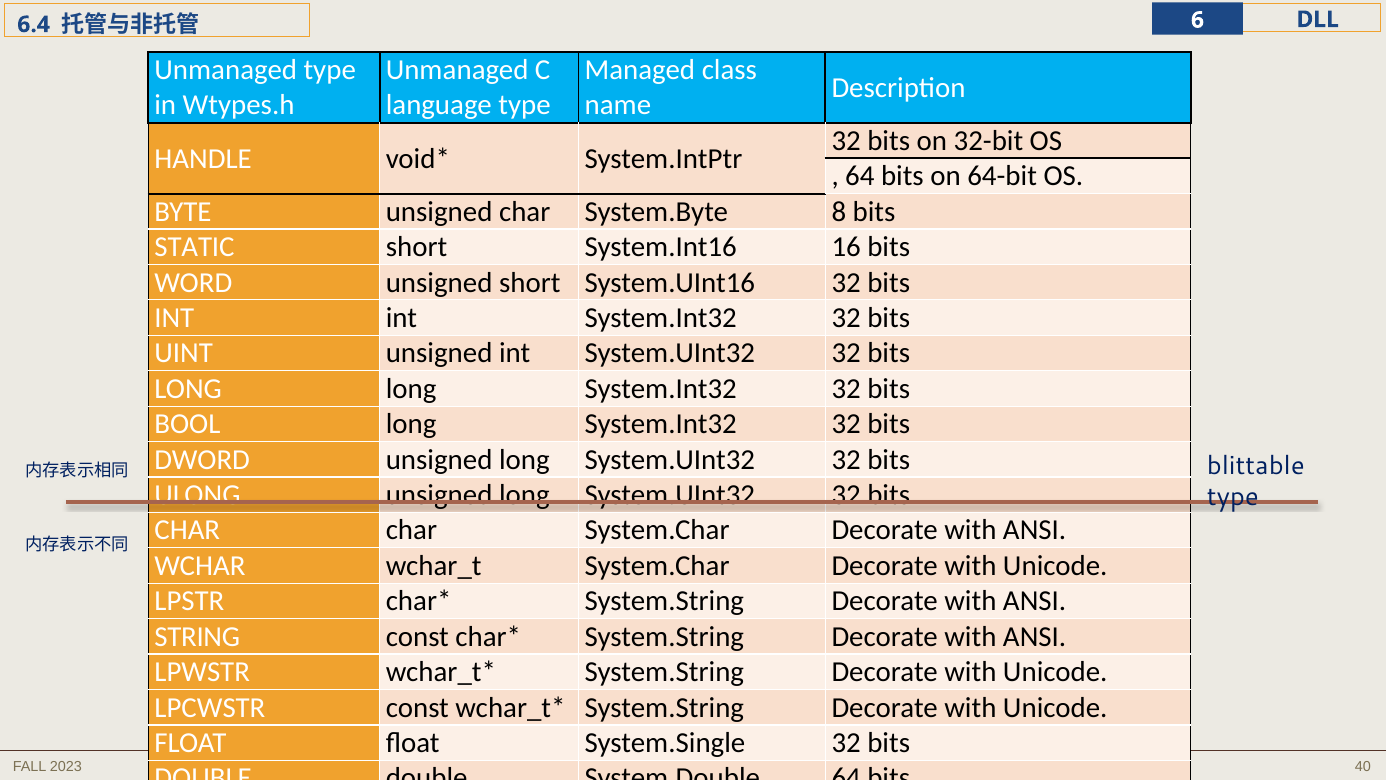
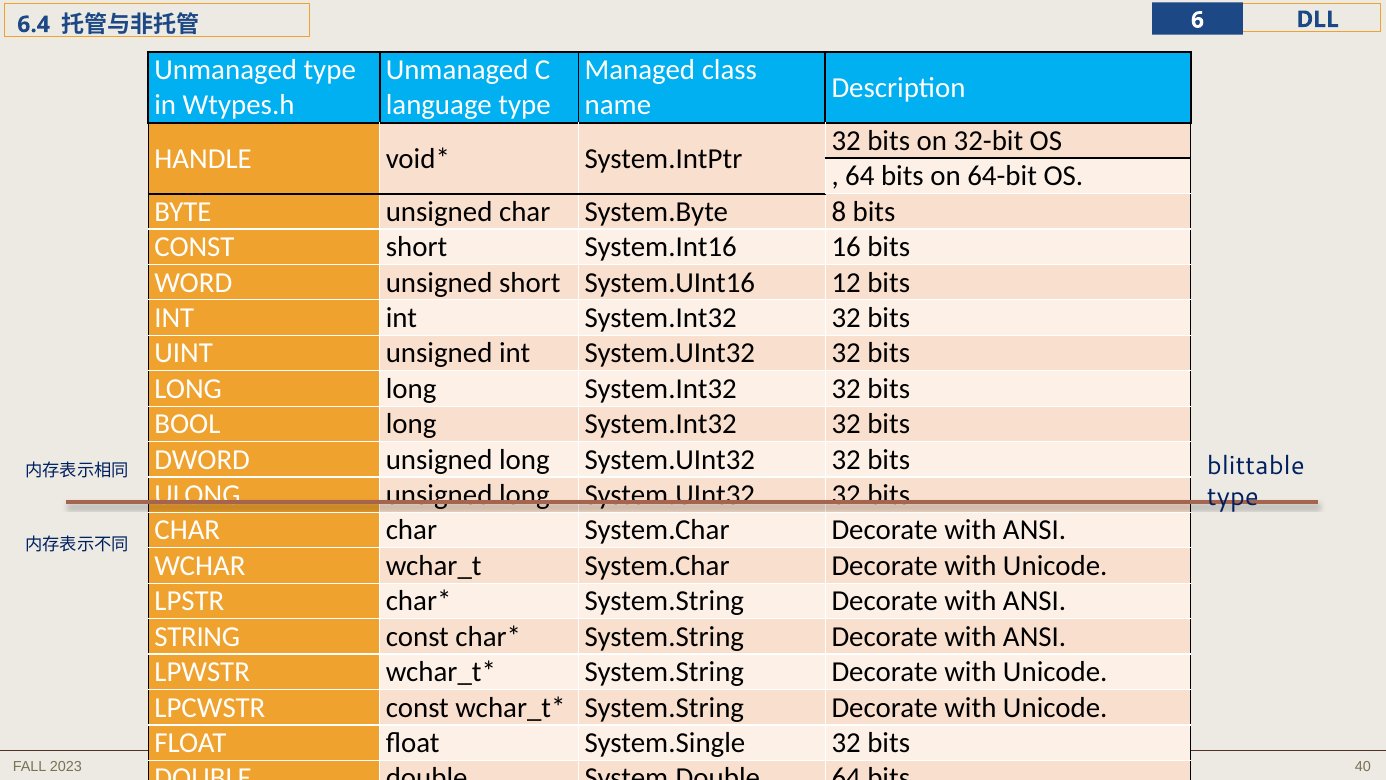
STATIC at (194, 247): STATIC -> CONST
System.UInt16 32: 32 -> 12
